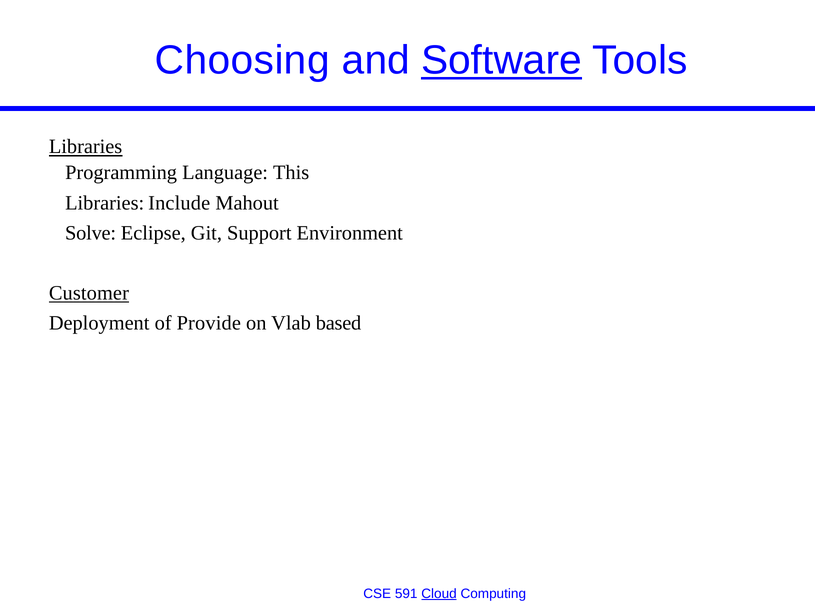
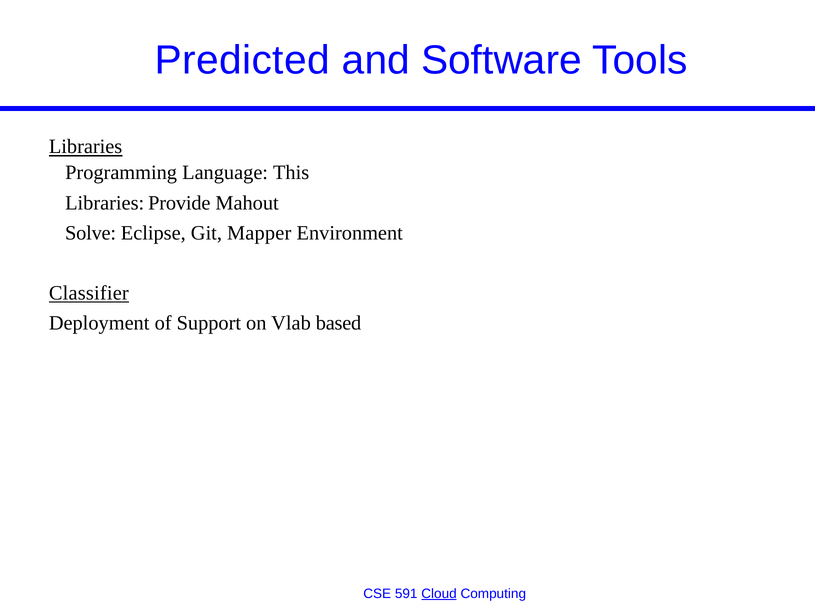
Choosing: Choosing -> Predicted
Software underline: present -> none
Include: Include -> Provide
Support: Support -> Mapper
Customer: Customer -> Classifier
Provide: Provide -> Support
